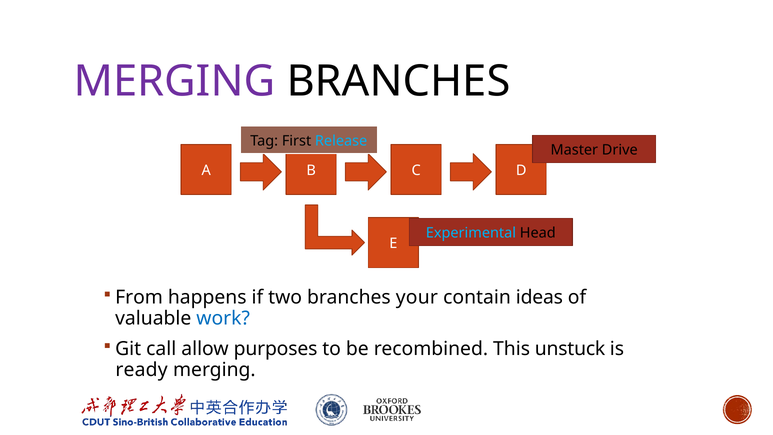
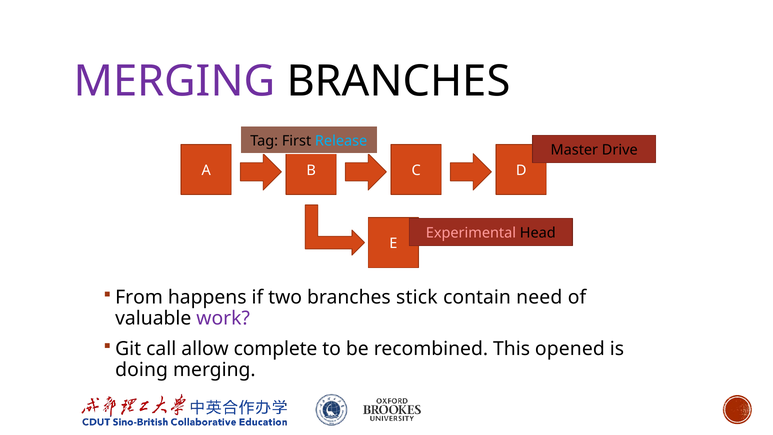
Experimental colour: light blue -> pink
your: your -> stick
ideas: ideas -> need
work colour: blue -> purple
purposes: purposes -> complete
unstuck: unstuck -> opened
ready: ready -> doing
